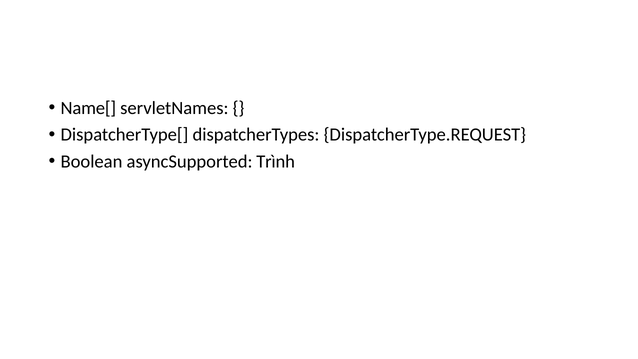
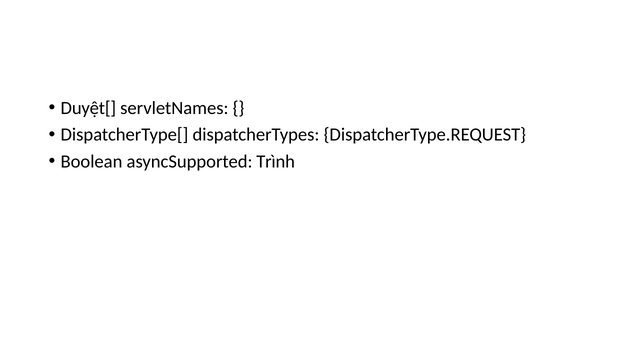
Name[: Name[ -> Duyệt[
